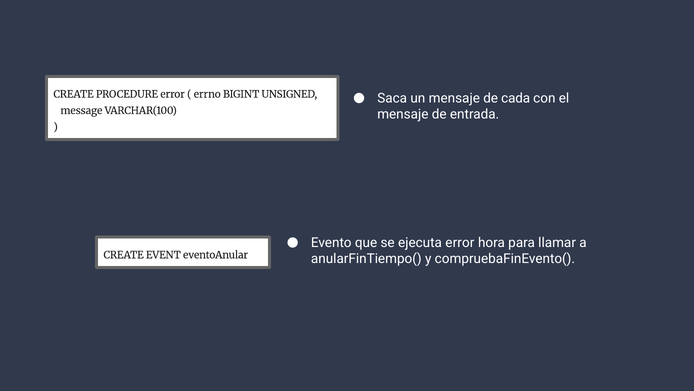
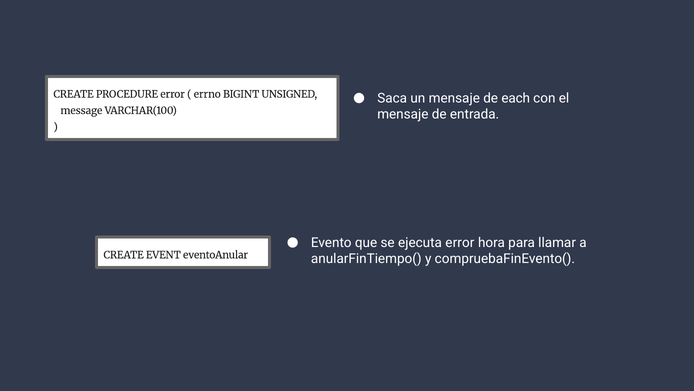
cada: cada -> each
